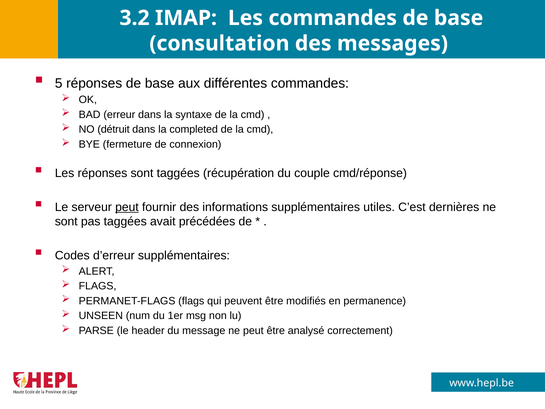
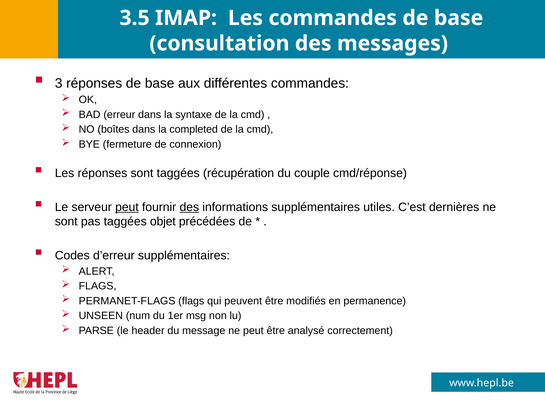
3.2: 3.2 -> 3.5
5: 5 -> 3
détruit: détruit -> boîtes
des at (189, 207) underline: none -> present
avait: avait -> objet
